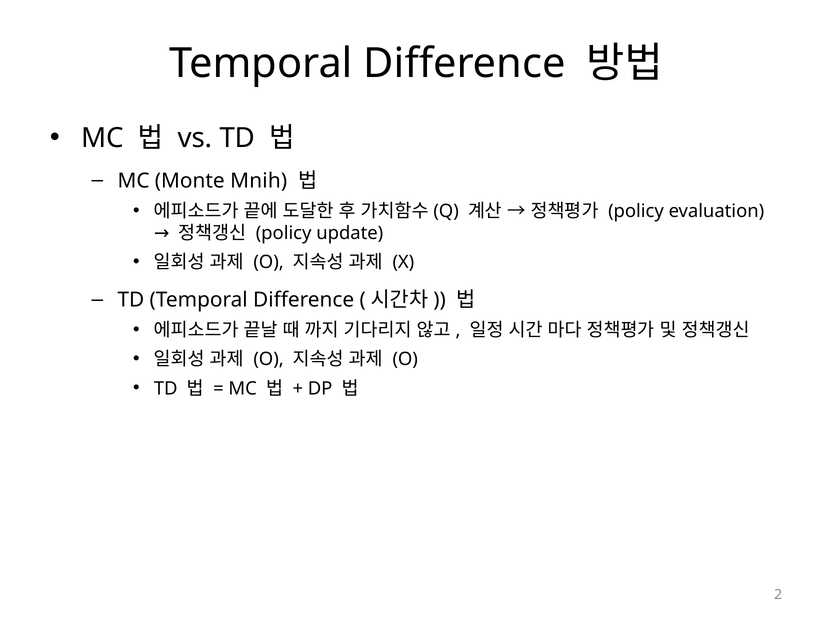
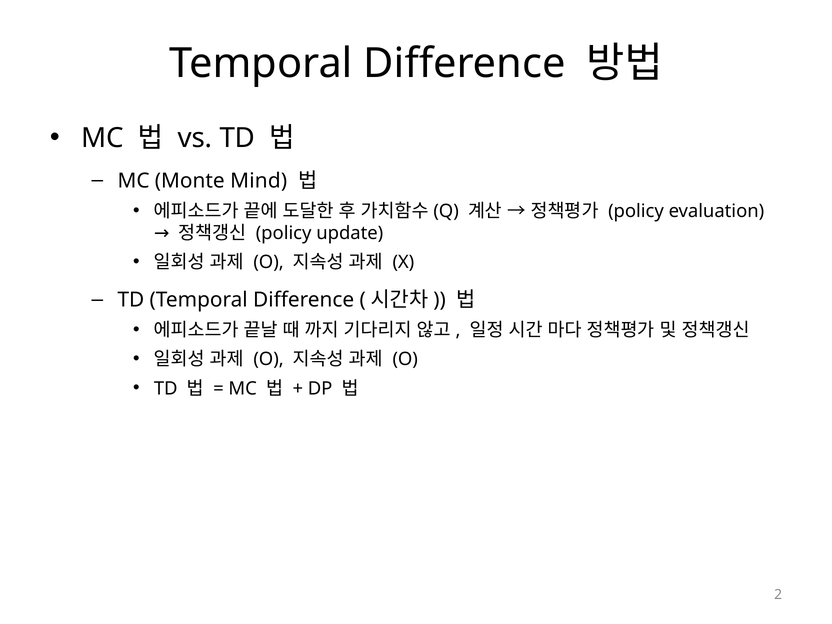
Mnih: Mnih -> Mind
